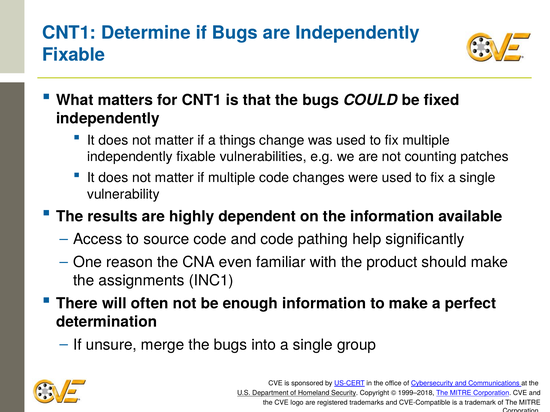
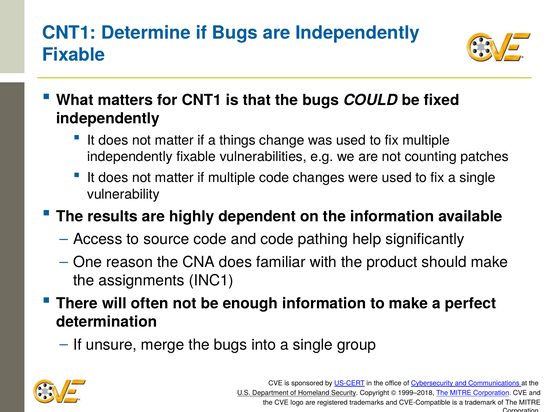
CNA even: even -> does
